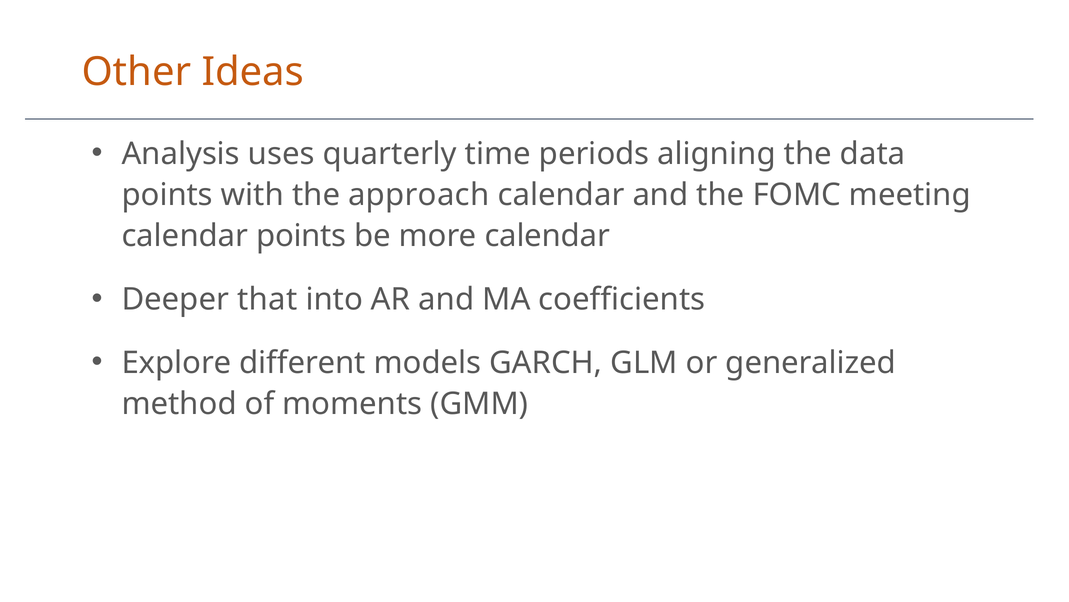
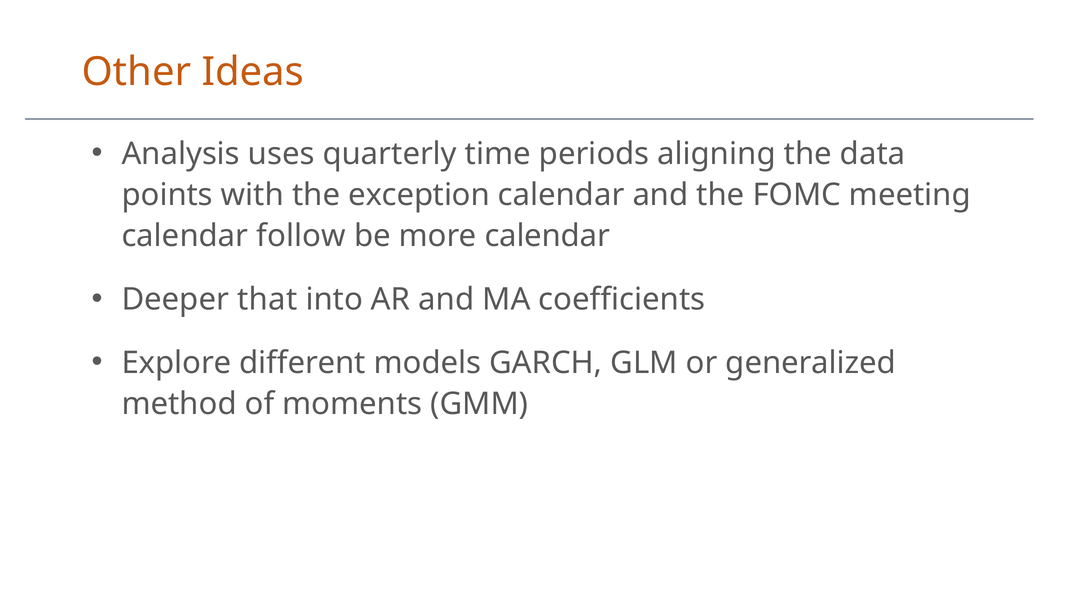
approach: approach -> exception
calendar points: points -> follow
